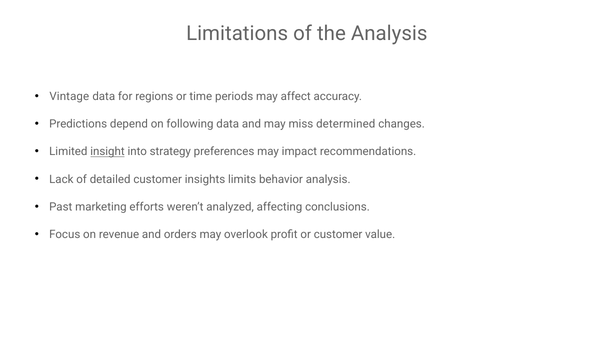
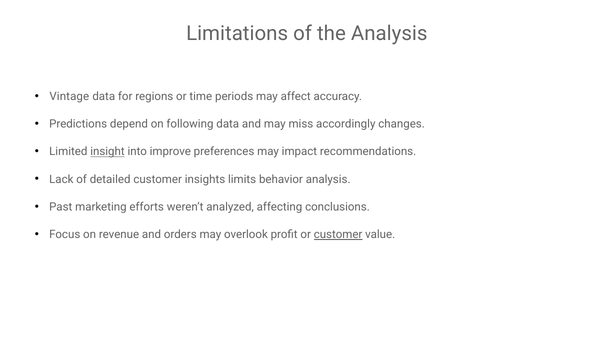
determined: determined -> accordingly
strategy: strategy -> improve
customer at (338, 235) underline: none -> present
